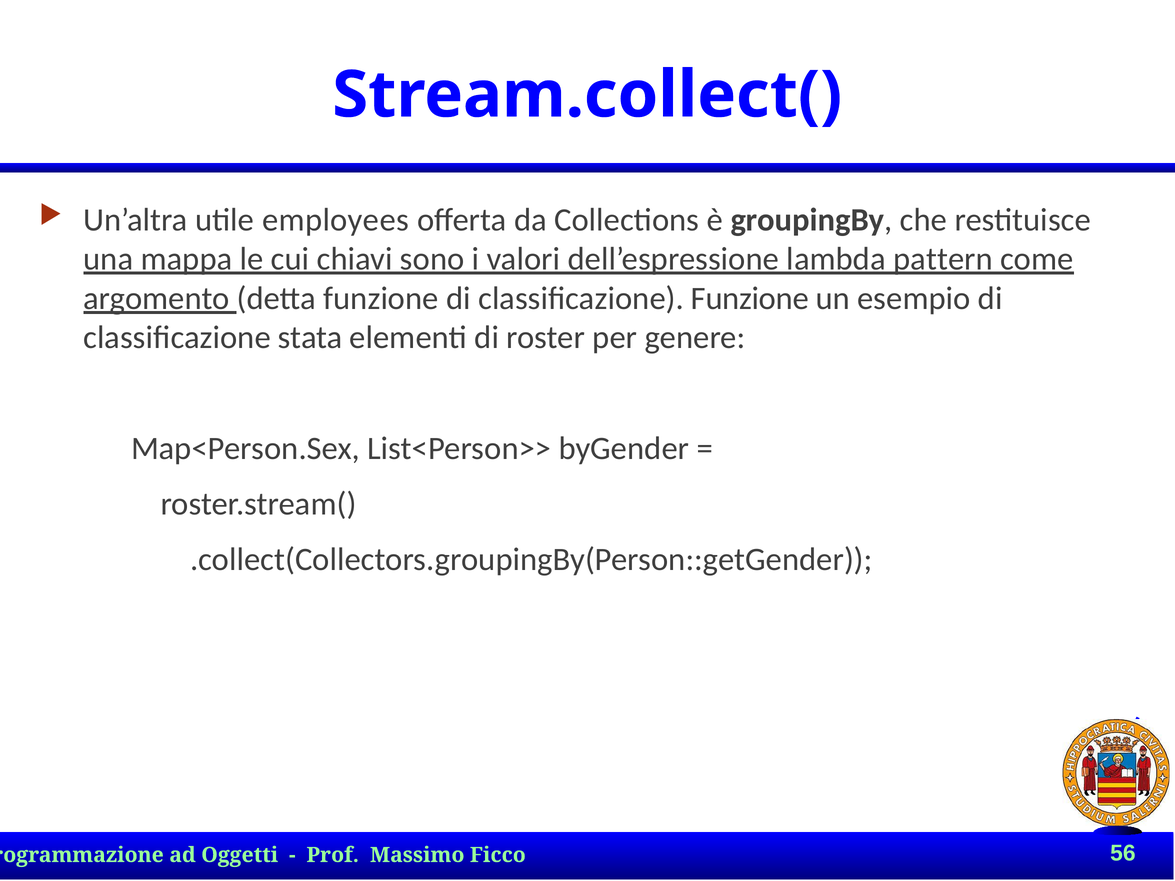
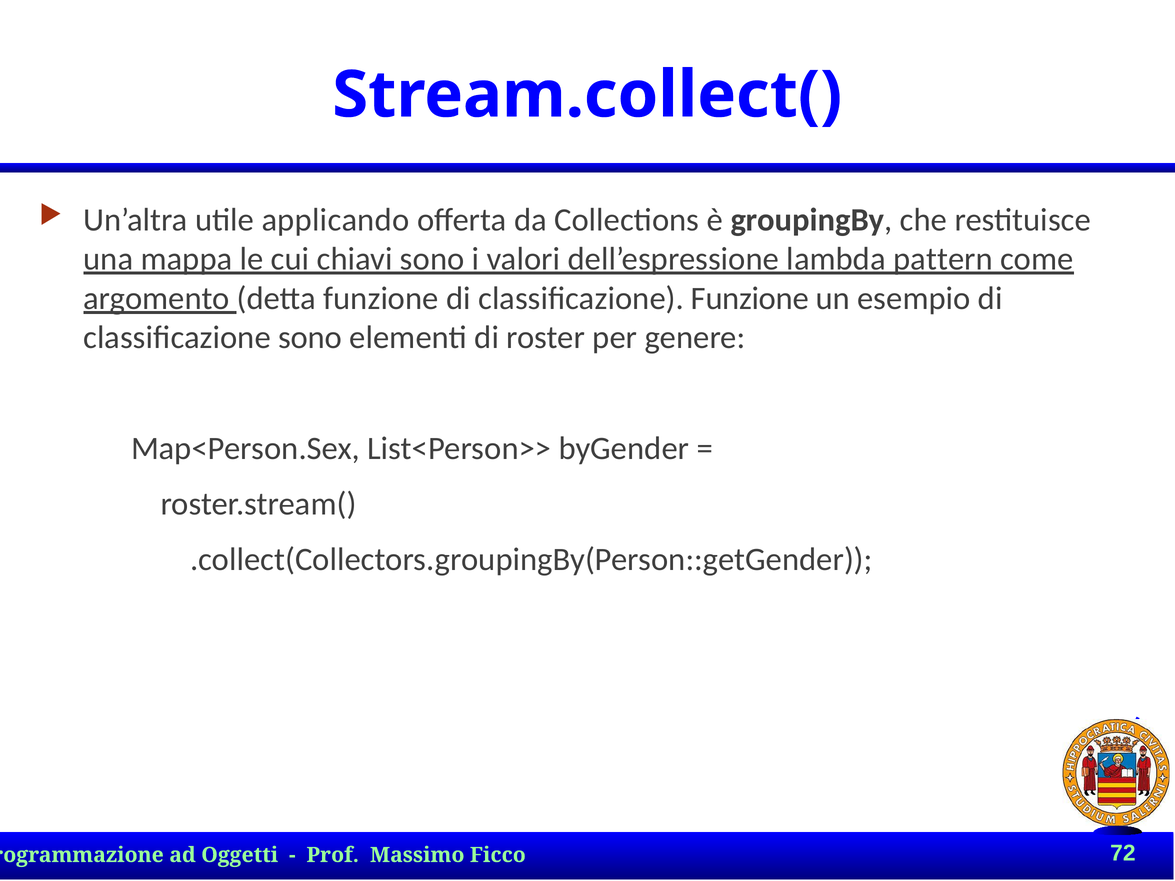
employees: employees -> applicando
classificazione stata: stata -> sono
56: 56 -> 72
